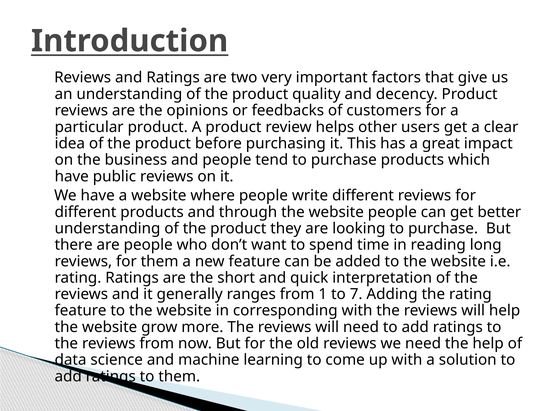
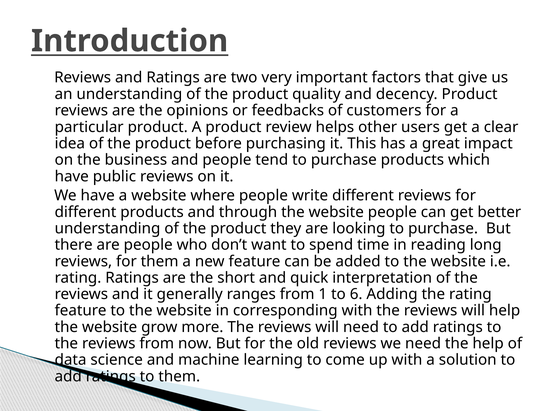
7: 7 -> 6
